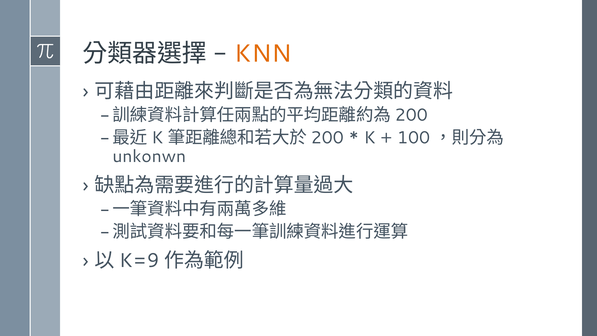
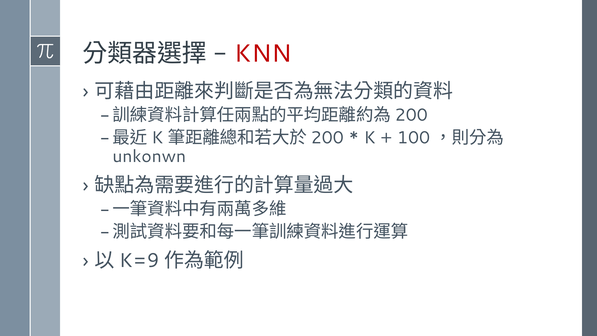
KNN colour: orange -> red
